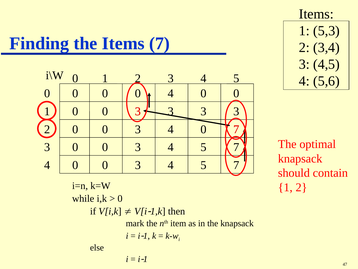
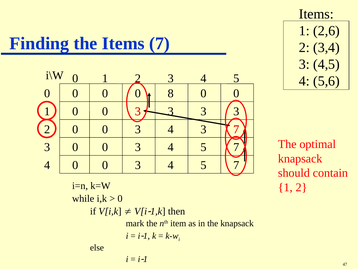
5,3: 5,3 -> 2,6
0 4: 4 -> 8
3 4 0: 0 -> 3
